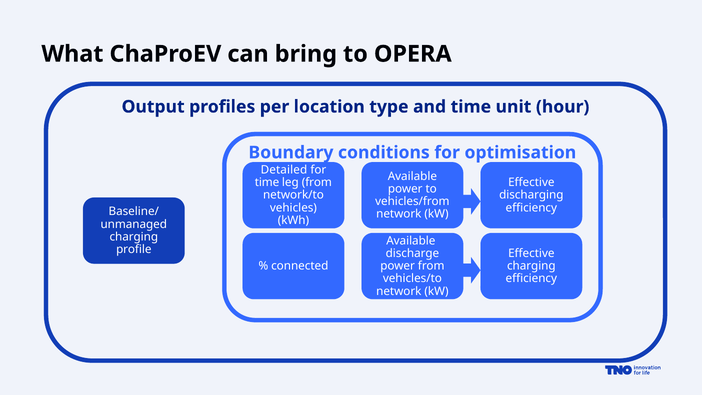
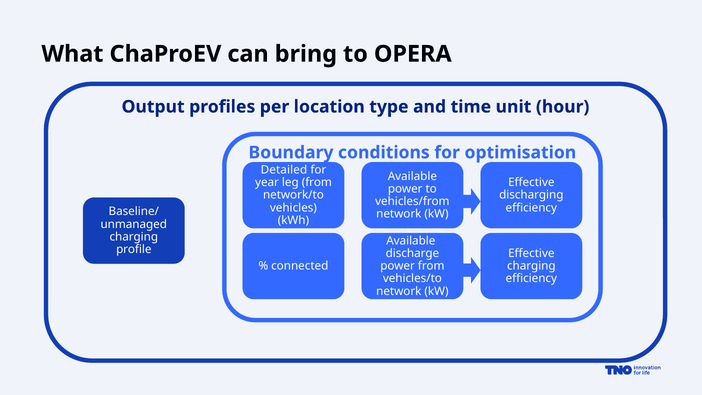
time at (267, 182): time -> year
